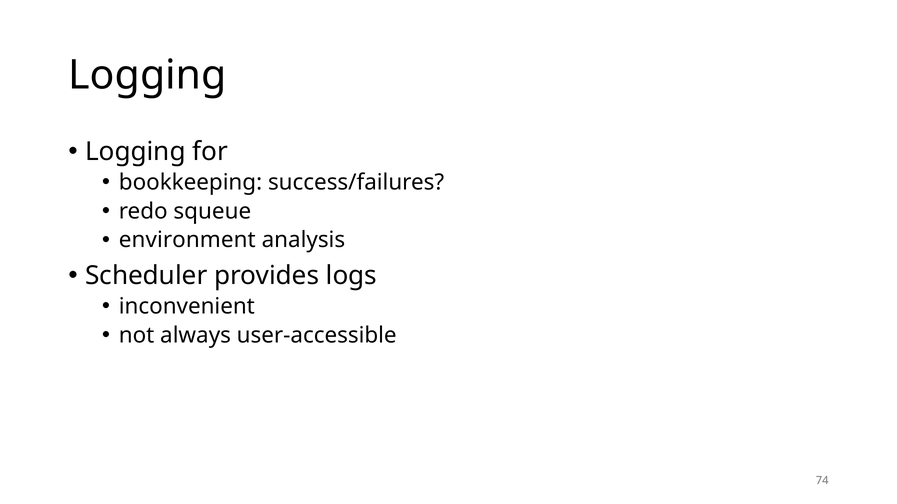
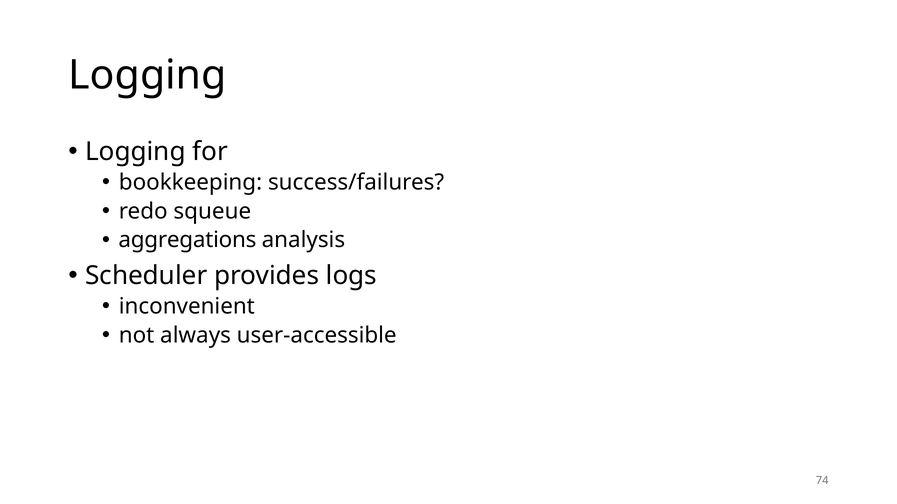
environment: environment -> aggregations
